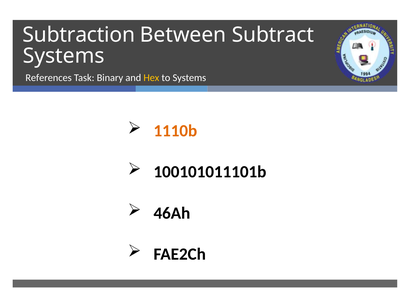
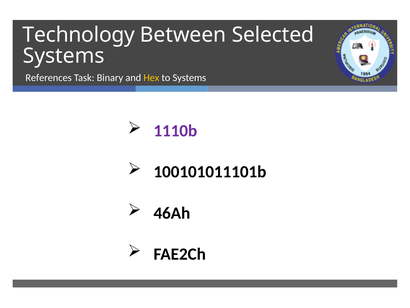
Subtraction: Subtraction -> Technology
Subtract: Subtract -> Selected
1110b colour: orange -> purple
